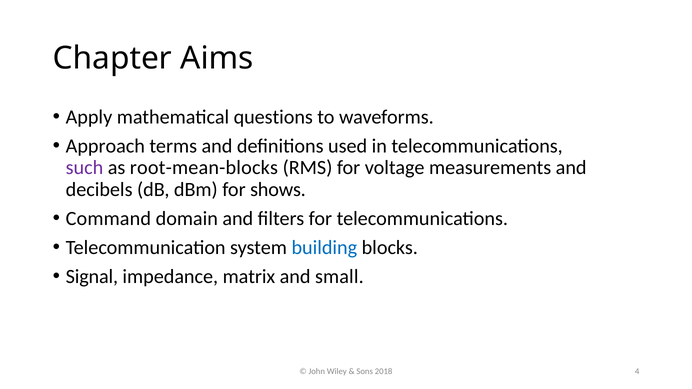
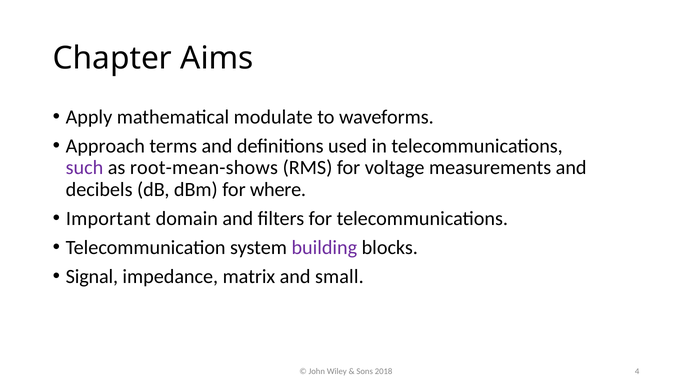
questions: questions -> modulate
root-mean-blocks: root-mean-blocks -> root-mean-shows
shows: shows -> where
Command: Command -> Important
building colour: blue -> purple
